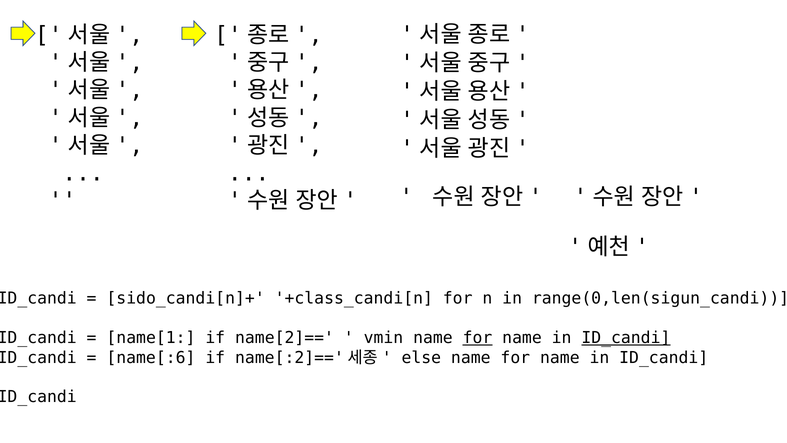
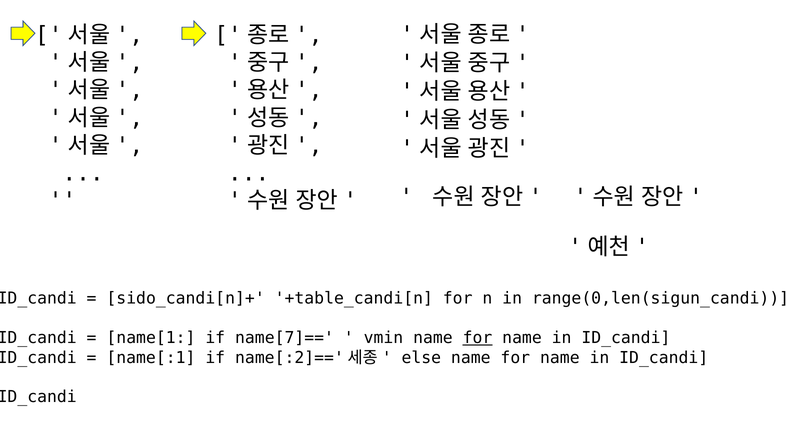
+class_candi[n: +class_candi[n -> +table_candi[n
name[2]==: name[2]== -> name[7]==
ID_candi at (626, 338) underline: present -> none
name[:6: name[:6 -> name[:1
